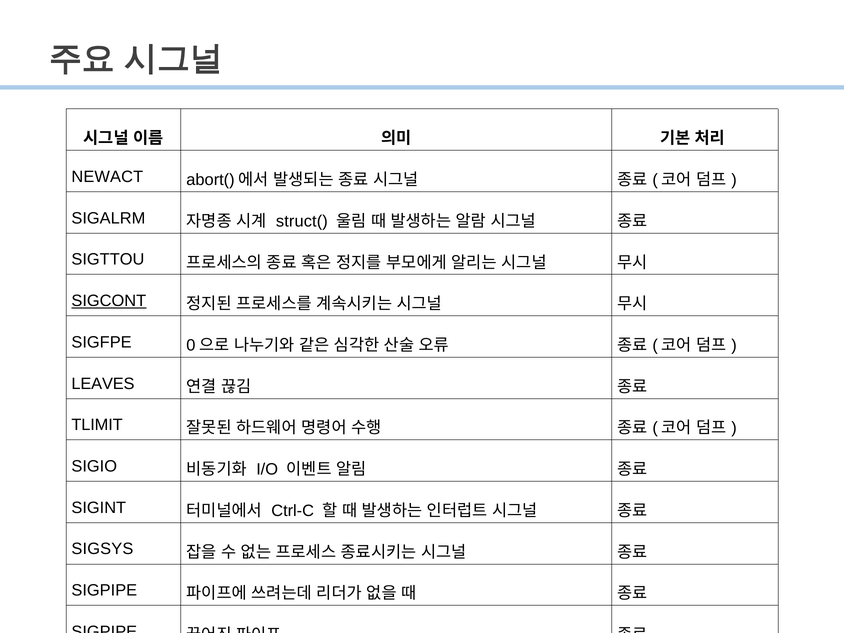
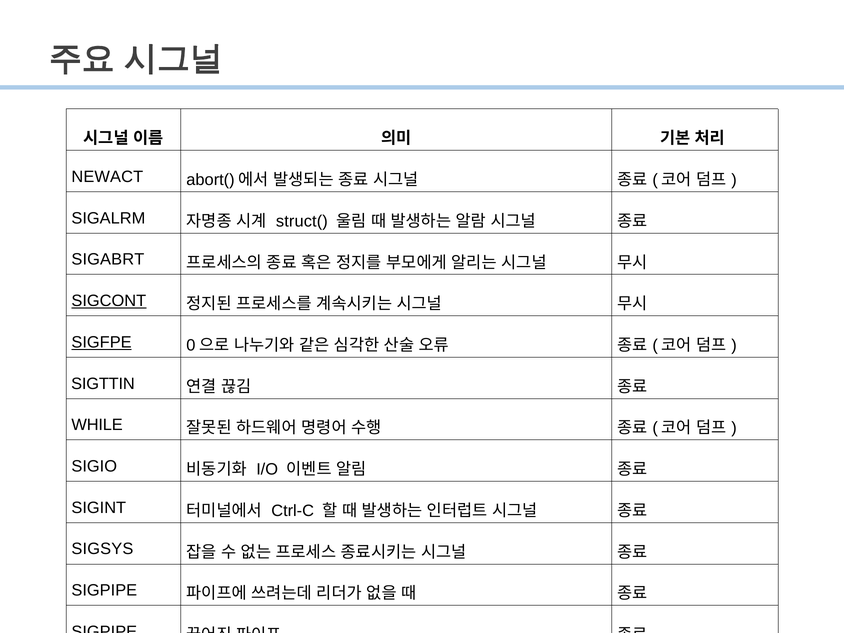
SIGTTOU: SIGTTOU -> SIGABRT
SIGFPE underline: none -> present
LEAVES: LEAVES -> SIGTTIN
TLIMIT: TLIMIT -> WHILE
